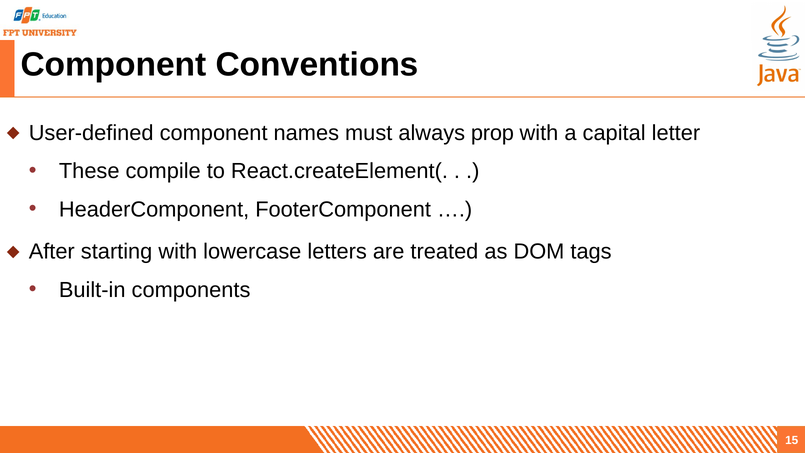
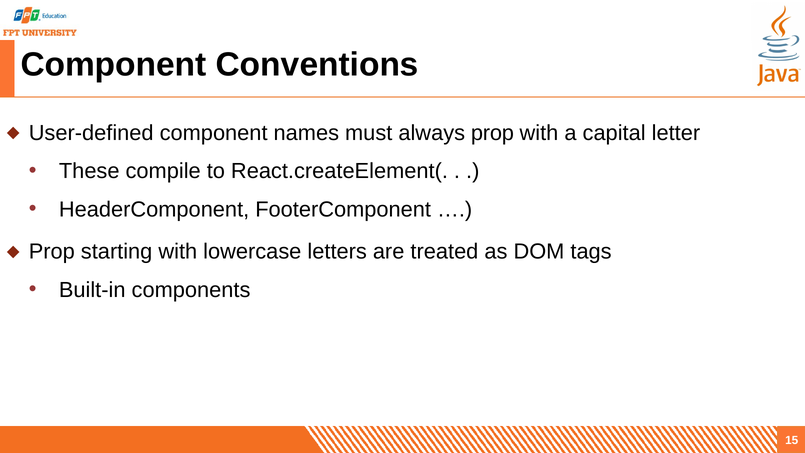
After at (52, 252): After -> Prop
